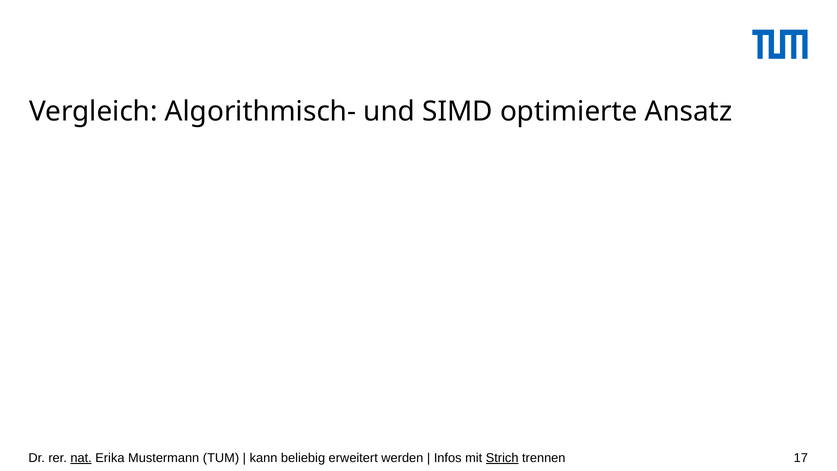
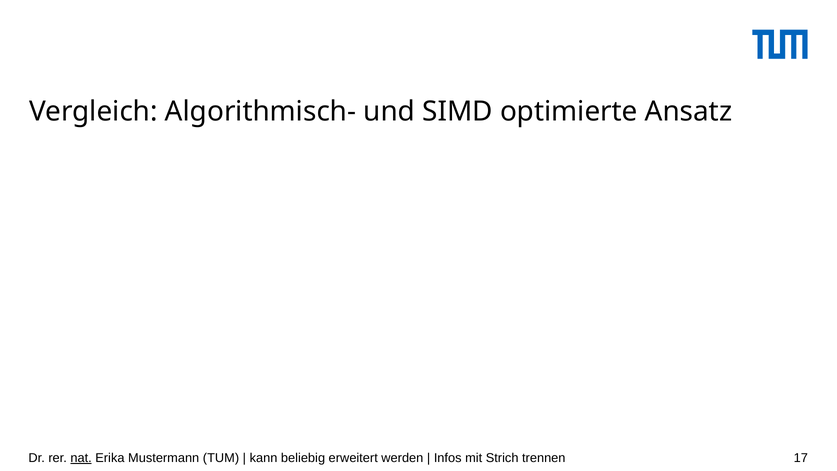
Strich underline: present -> none
